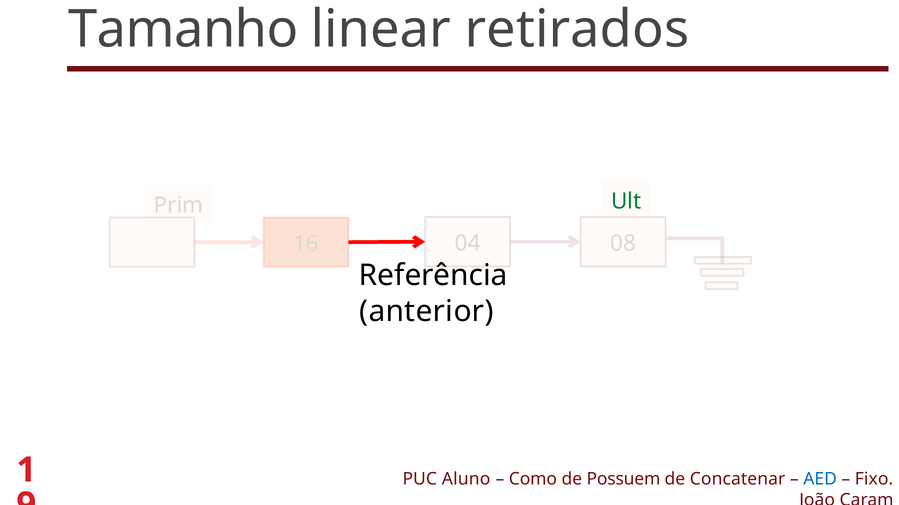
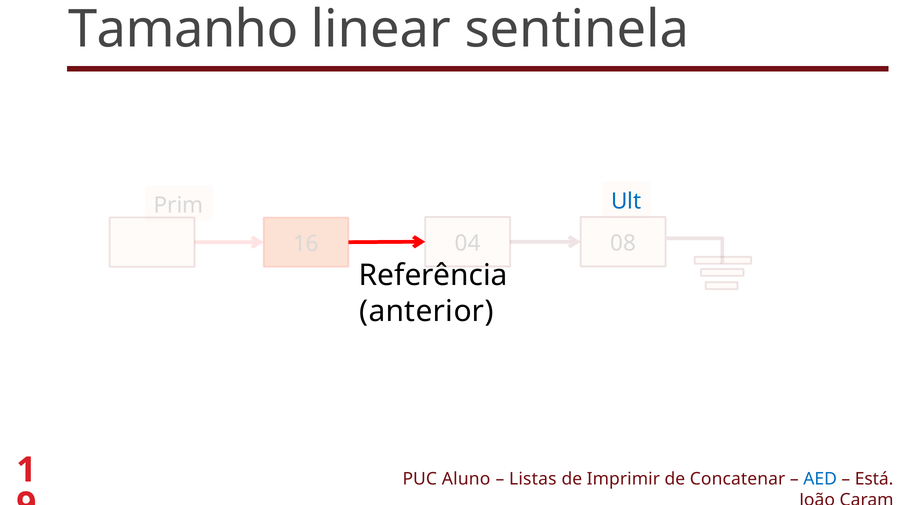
retirados: retirados -> sentinela
Ult colour: green -> blue
Como: Como -> Listas
Possuem: Possuem -> Imprimir
Fixo: Fixo -> Está
